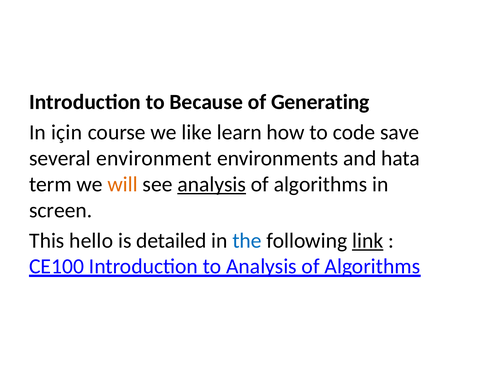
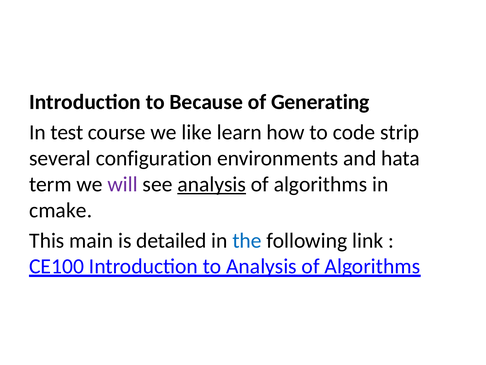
için: için -> test
save: save -> strip
environment: environment -> configuration
will colour: orange -> purple
screen: screen -> cmake
hello: hello -> main
link underline: present -> none
